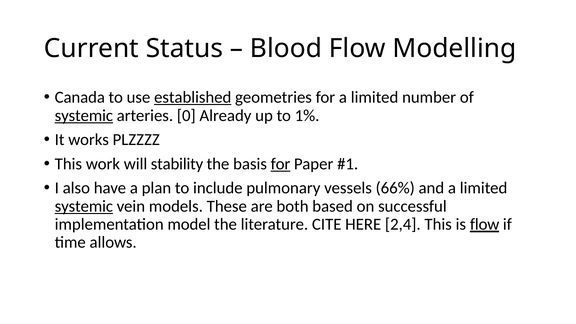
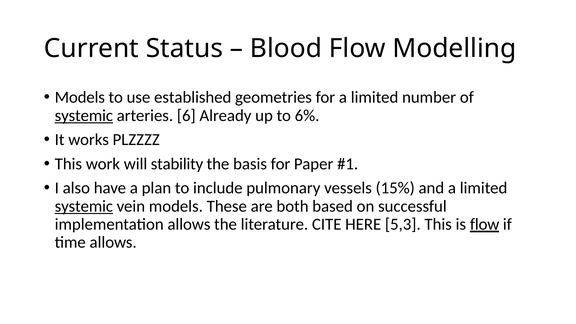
Canada at (80, 97): Canada -> Models
established underline: present -> none
0: 0 -> 6
1%: 1% -> 6%
for at (281, 164) underline: present -> none
66%: 66% -> 15%
implementation model: model -> allows
2,4: 2,4 -> 5,3
